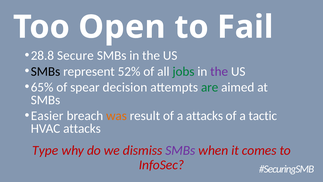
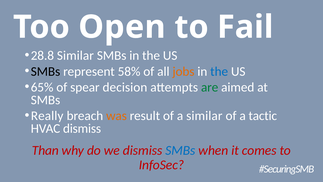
28.8 Secure: Secure -> Similar
52%: 52% -> 58%
jobs colour: green -> orange
the at (219, 71) colour: purple -> blue
Easier: Easier -> Really
a attacks: attacks -> similar
HVAC attacks: attacks -> dismiss
Type: Type -> Than
SMBs at (180, 150) colour: purple -> blue
